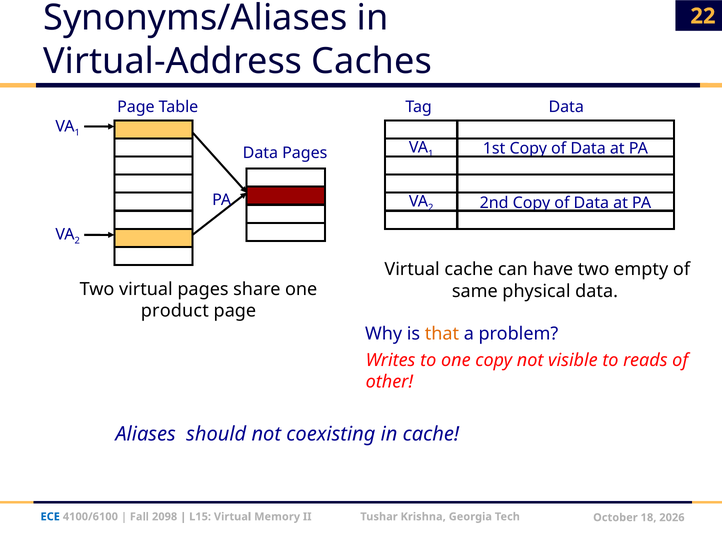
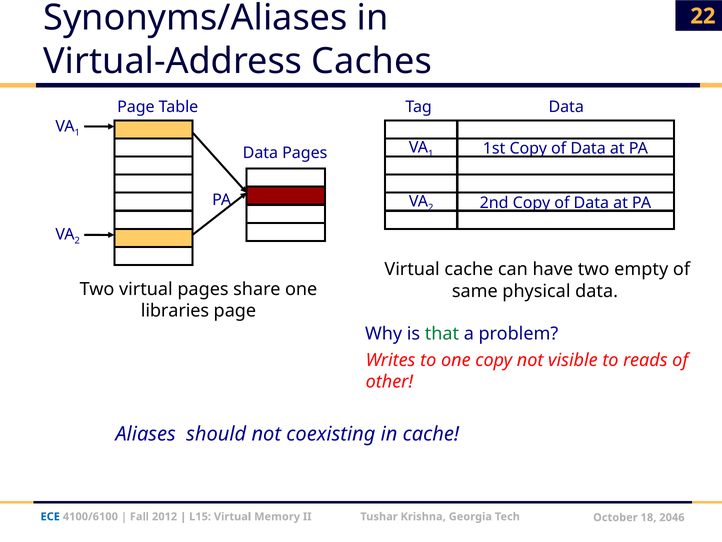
product: product -> libraries
that colour: orange -> green
2098: 2098 -> 2012
2026: 2026 -> 2046
